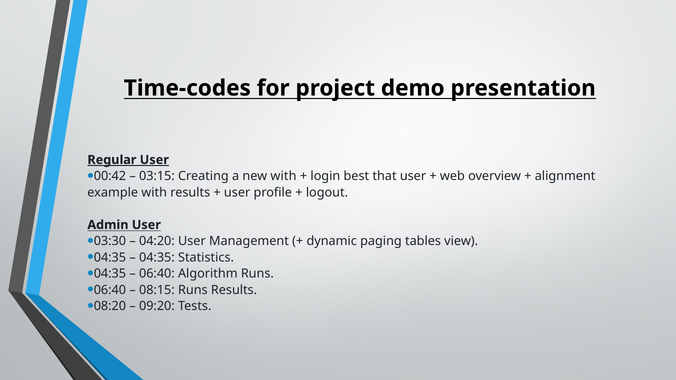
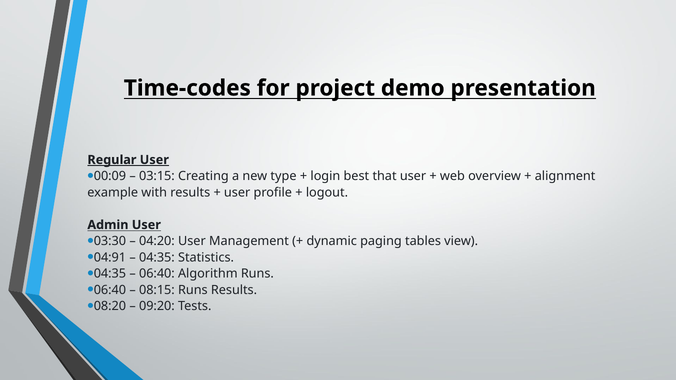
00:42: 00:42 -> 00:09
new with: with -> type
04:35 at (110, 258): 04:35 -> 04:91
